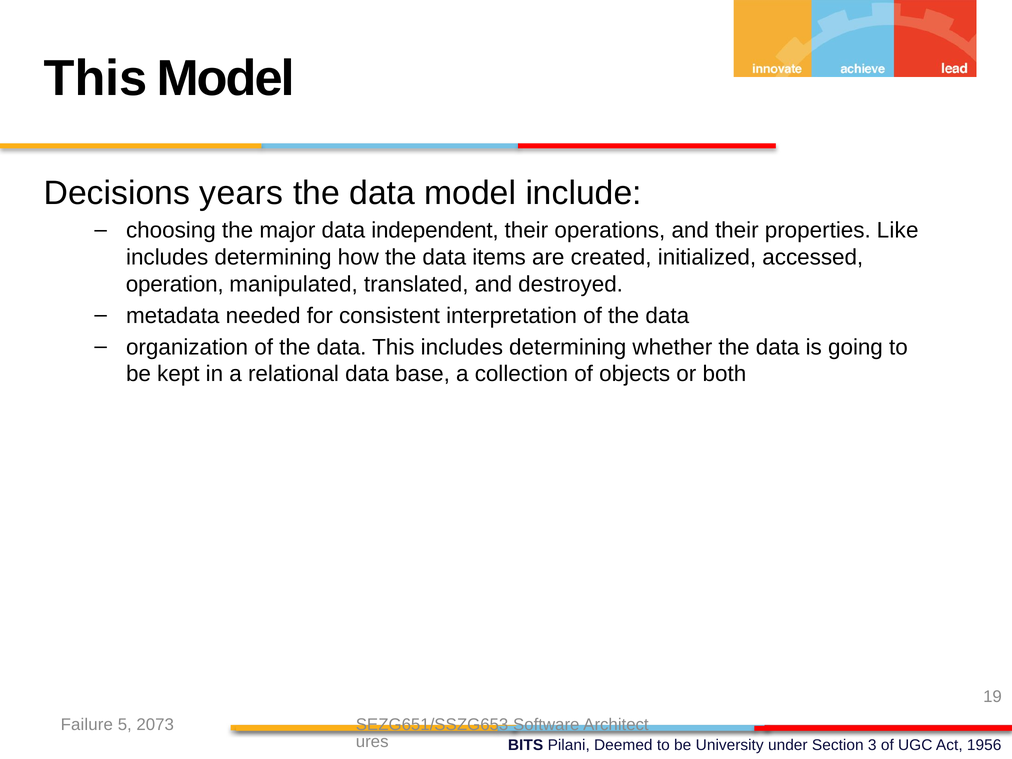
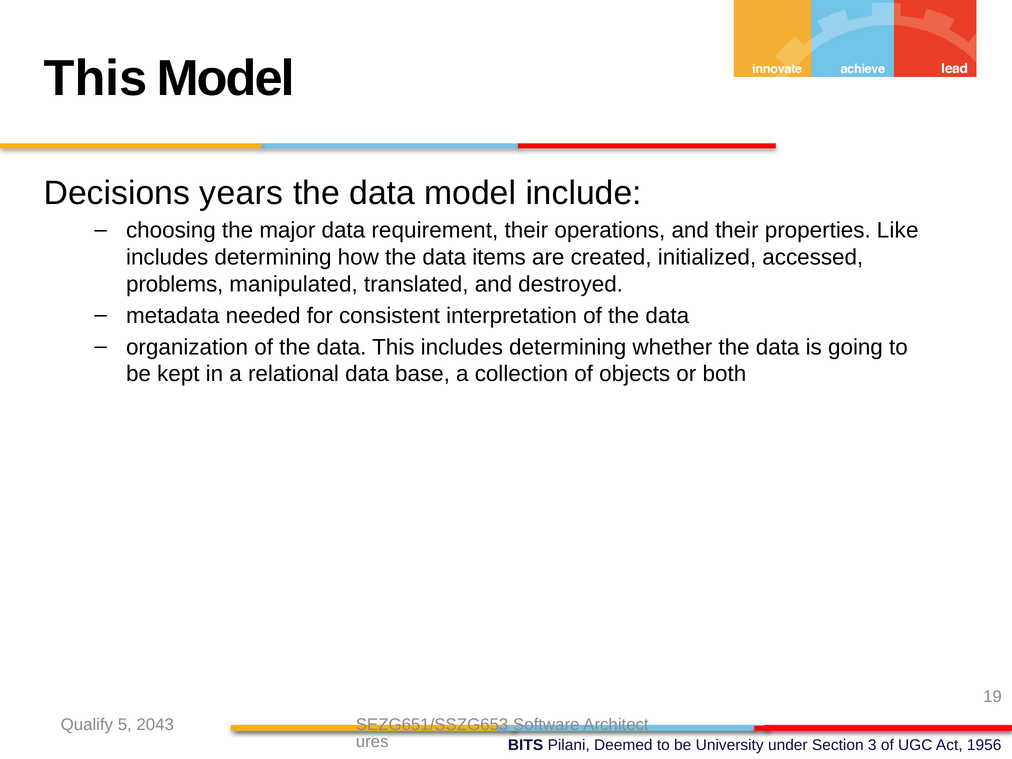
independent: independent -> requirement
operation: operation -> problems
Failure: Failure -> Qualify
2073: 2073 -> 2043
